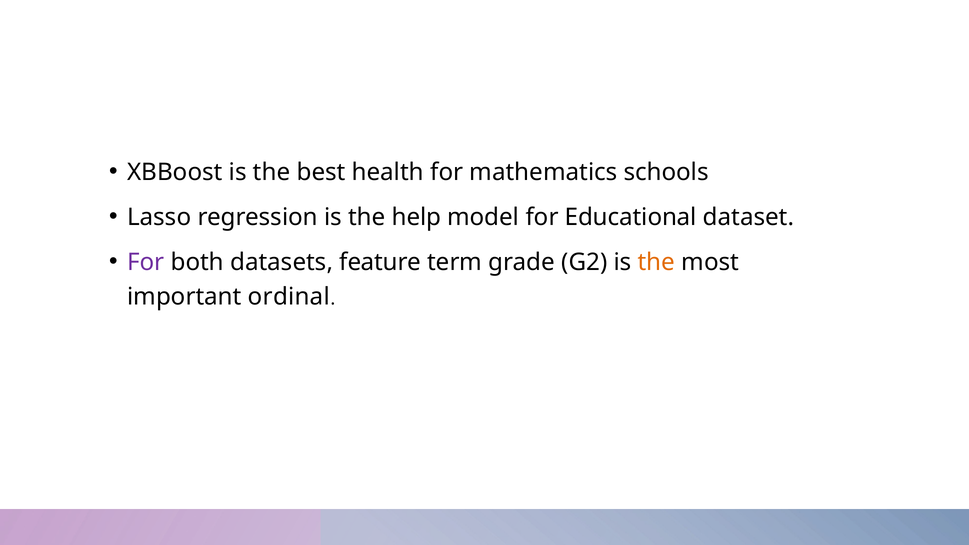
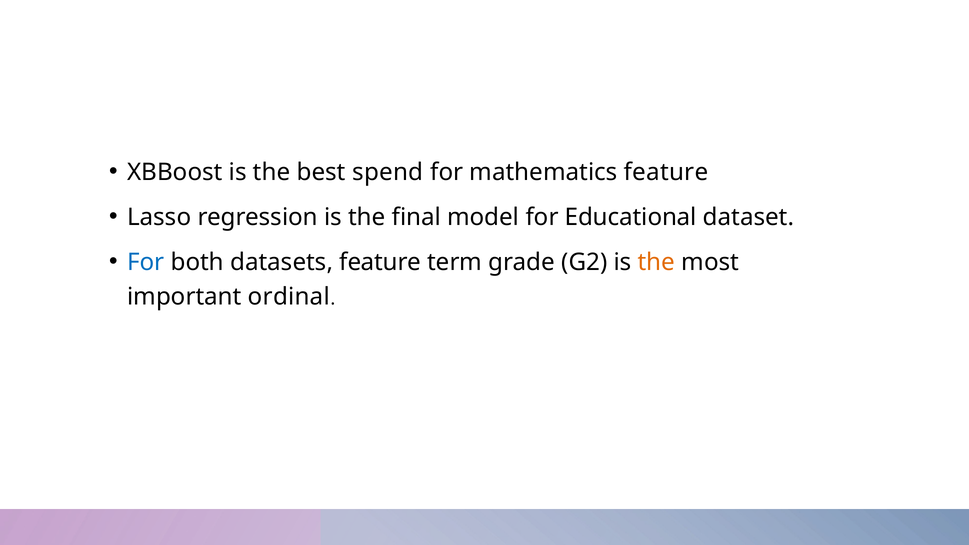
health: health -> spend
mathematics schools: schools -> feature
help: help -> final
For at (146, 262) colour: purple -> blue
